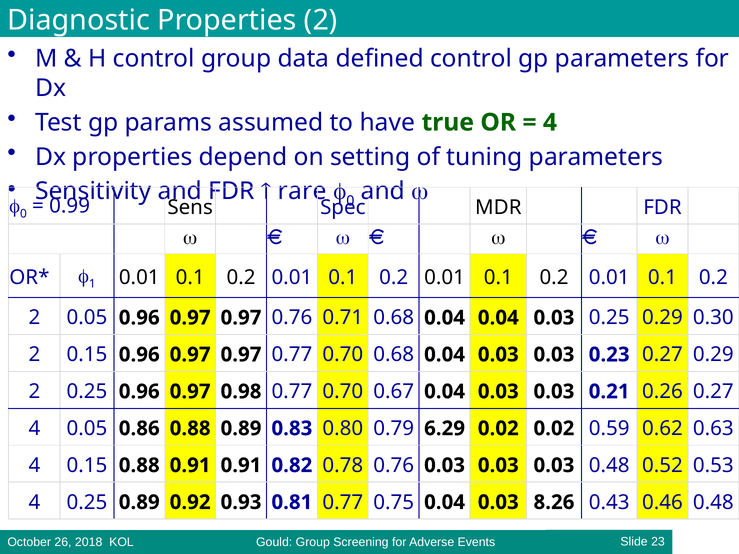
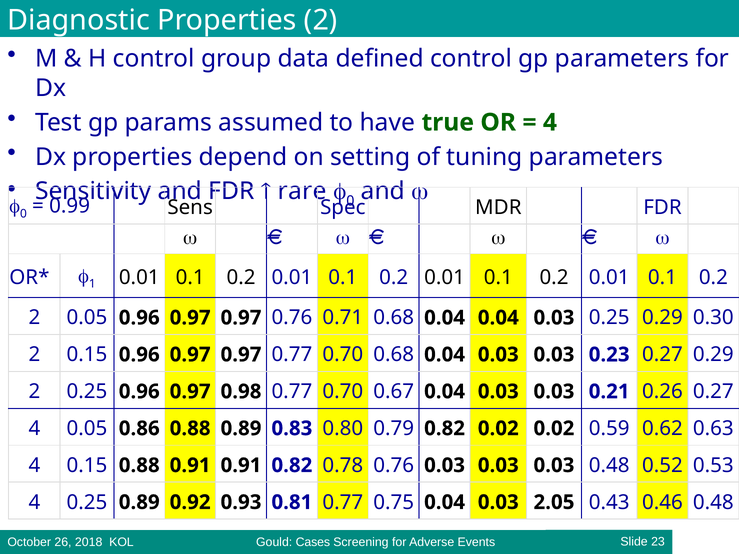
0.79 6.29: 6.29 -> 0.82
8.26: 8.26 -> 2.05
Gould Group: Group -> Cases
